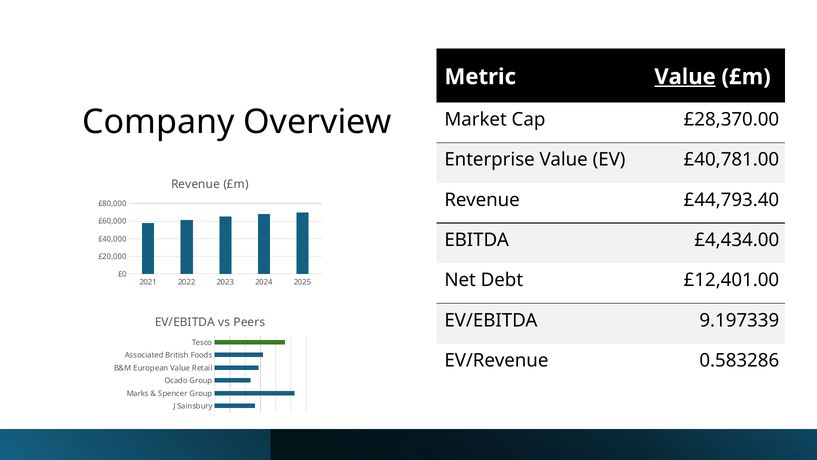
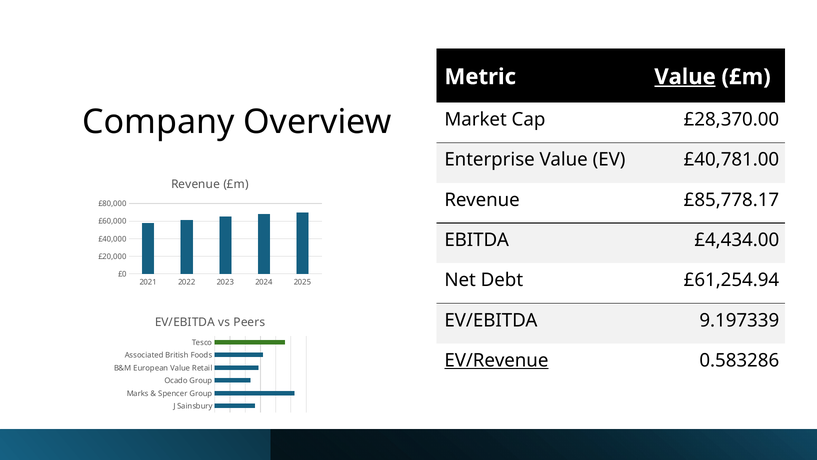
£44,793.40: £44,793.40 -> £85,778.17
£12,401.00: £12,401.00 -> £61,254.94
EV/Revenue underline: none -> present
